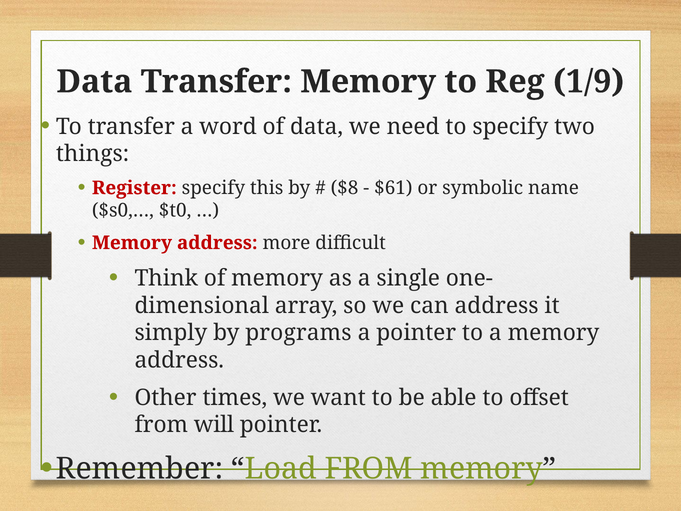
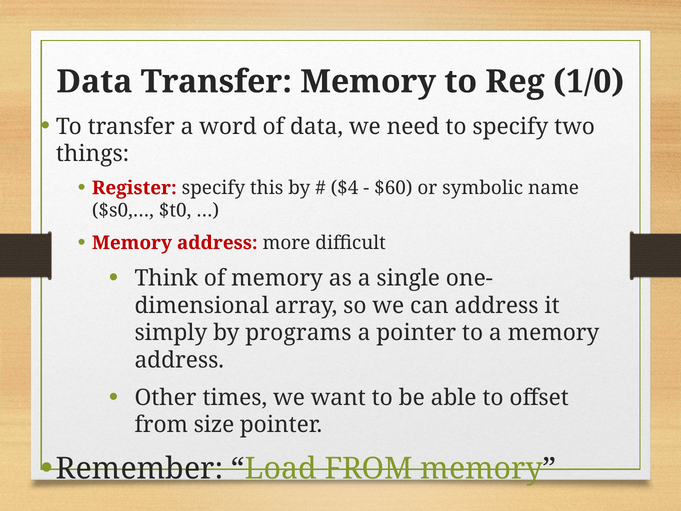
1/9: 1/9 -> 1/0
$8: $8 -> $4
$61: $61 -> $60
will: will -> size
